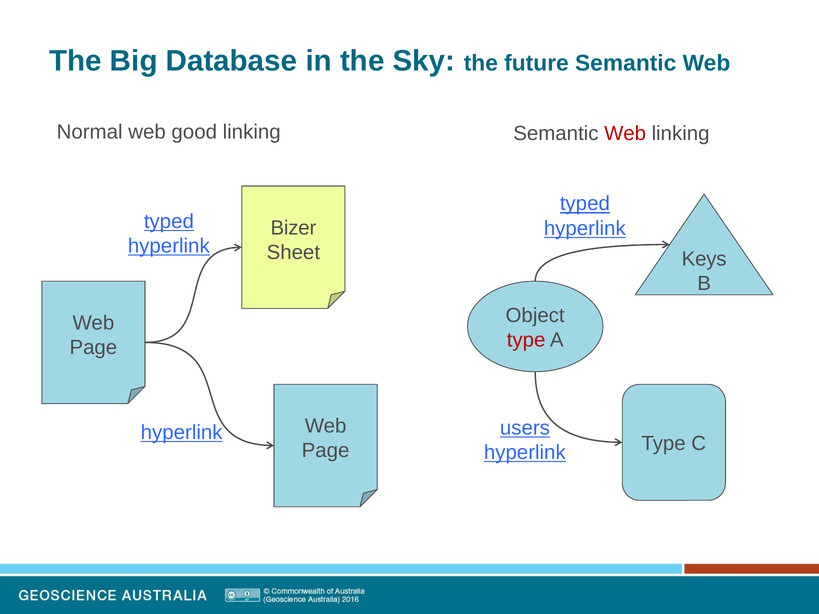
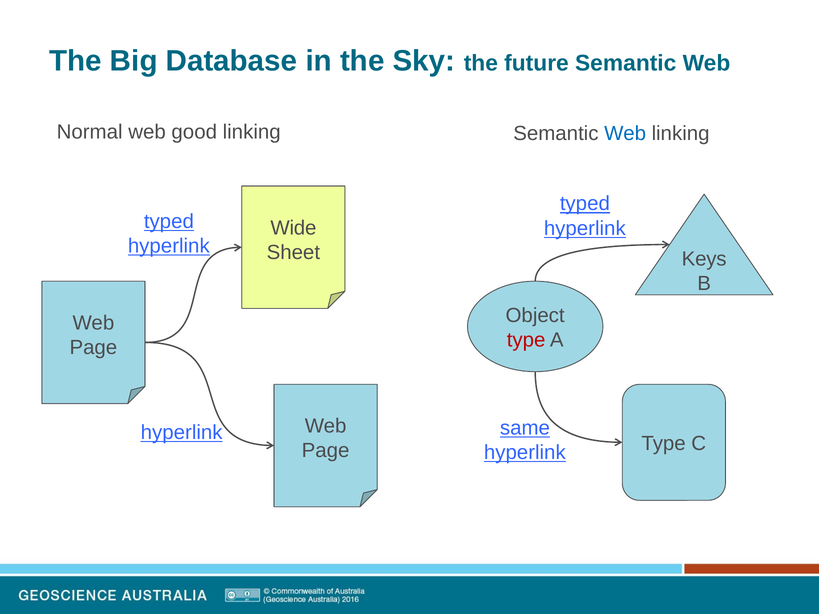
Web at (625, 133) colour: red -> blue
Bizer: Bizer -> Wide
users: users -> same
